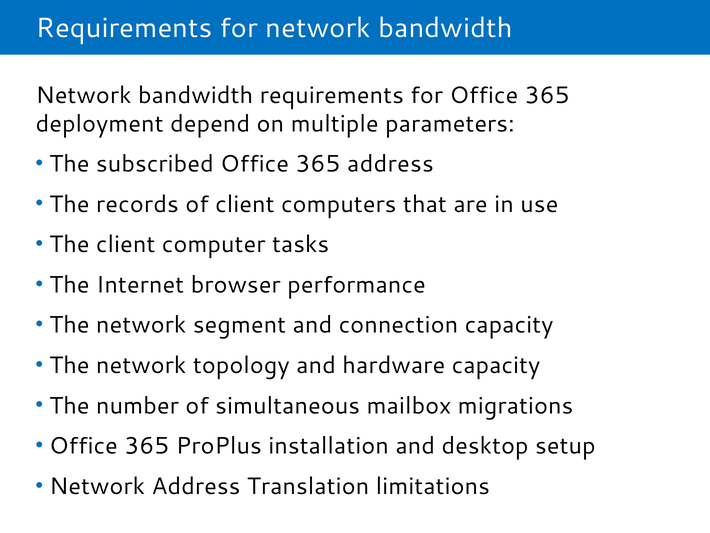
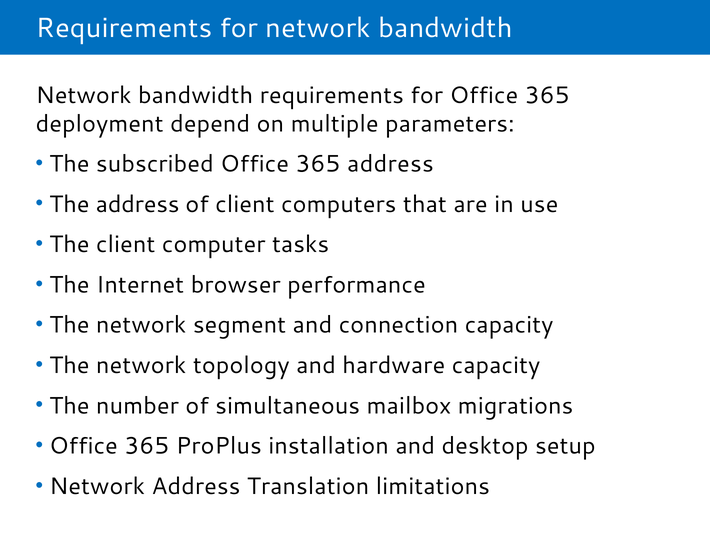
The records: records -> address
